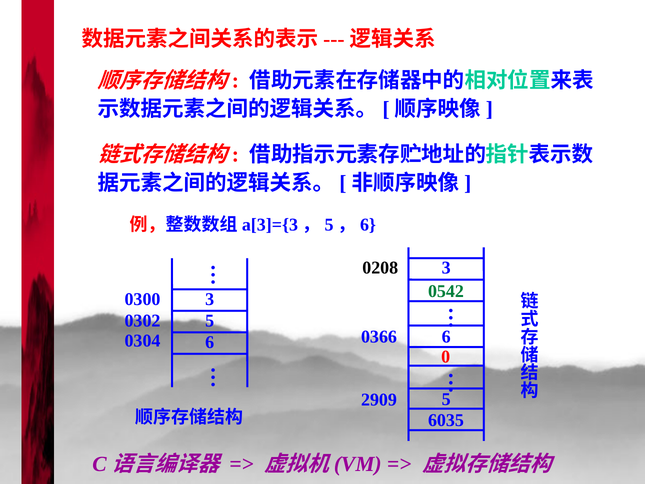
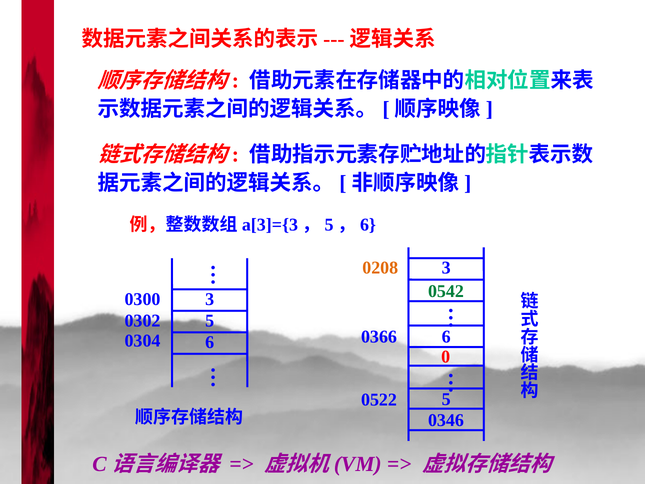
0208 colour: black -> orange
2909: 2909 -> 0522
6035: 6035 -> 0346
